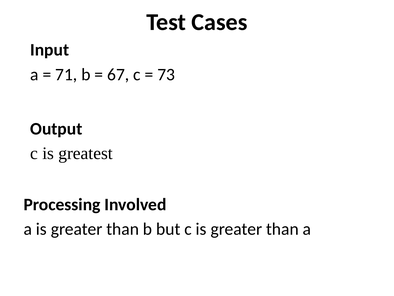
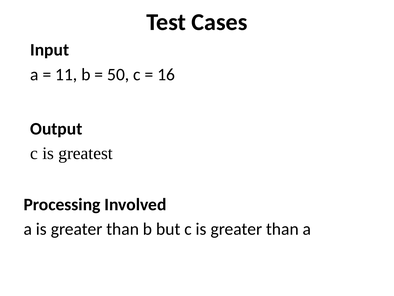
71: 71 -> 11
67: 67 -> 50
73: 73 -> 16
